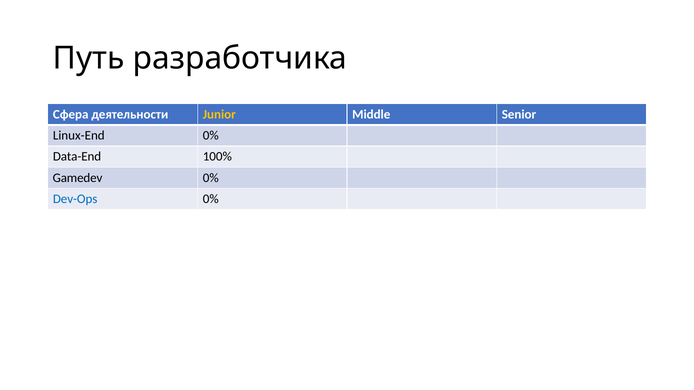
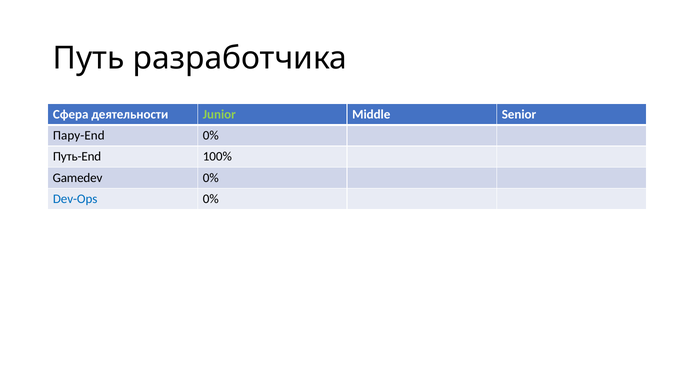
Junior colour: yellow -> light green
Linux-End: Linux-End -> Пару-End
Data-End: Data-End -> Путь-End
